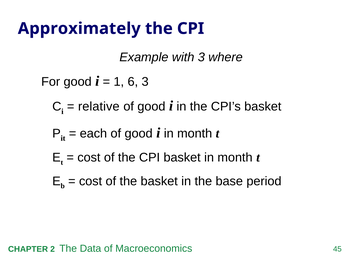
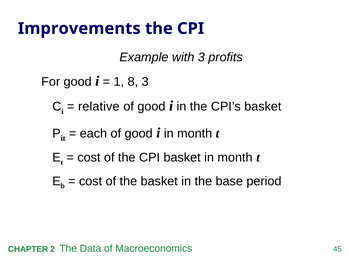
Approximately: Approximately -> Improvements
where: where -> profits
6: 6 -> 8
